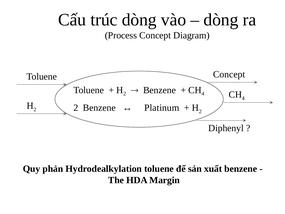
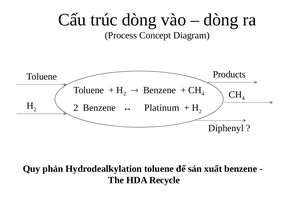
Concept at (229, 74): Concept -> Products
Margin: Margin -> Recycle
